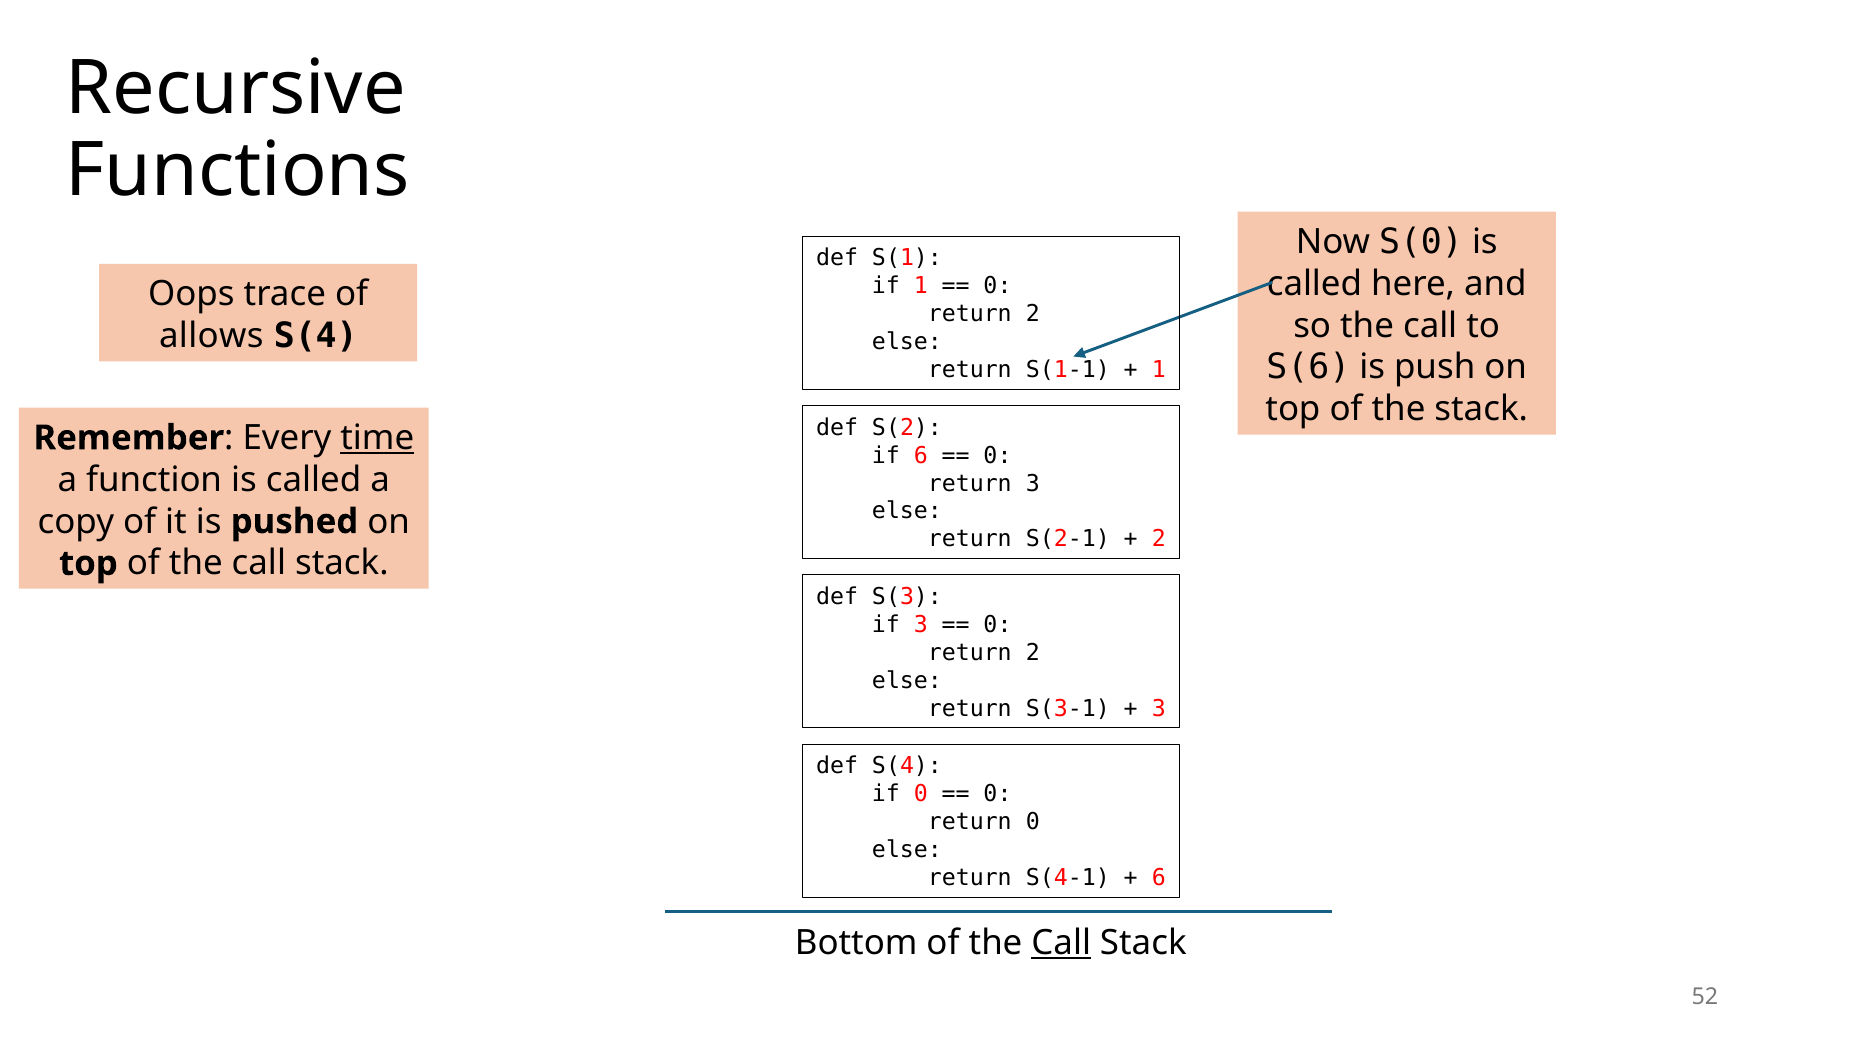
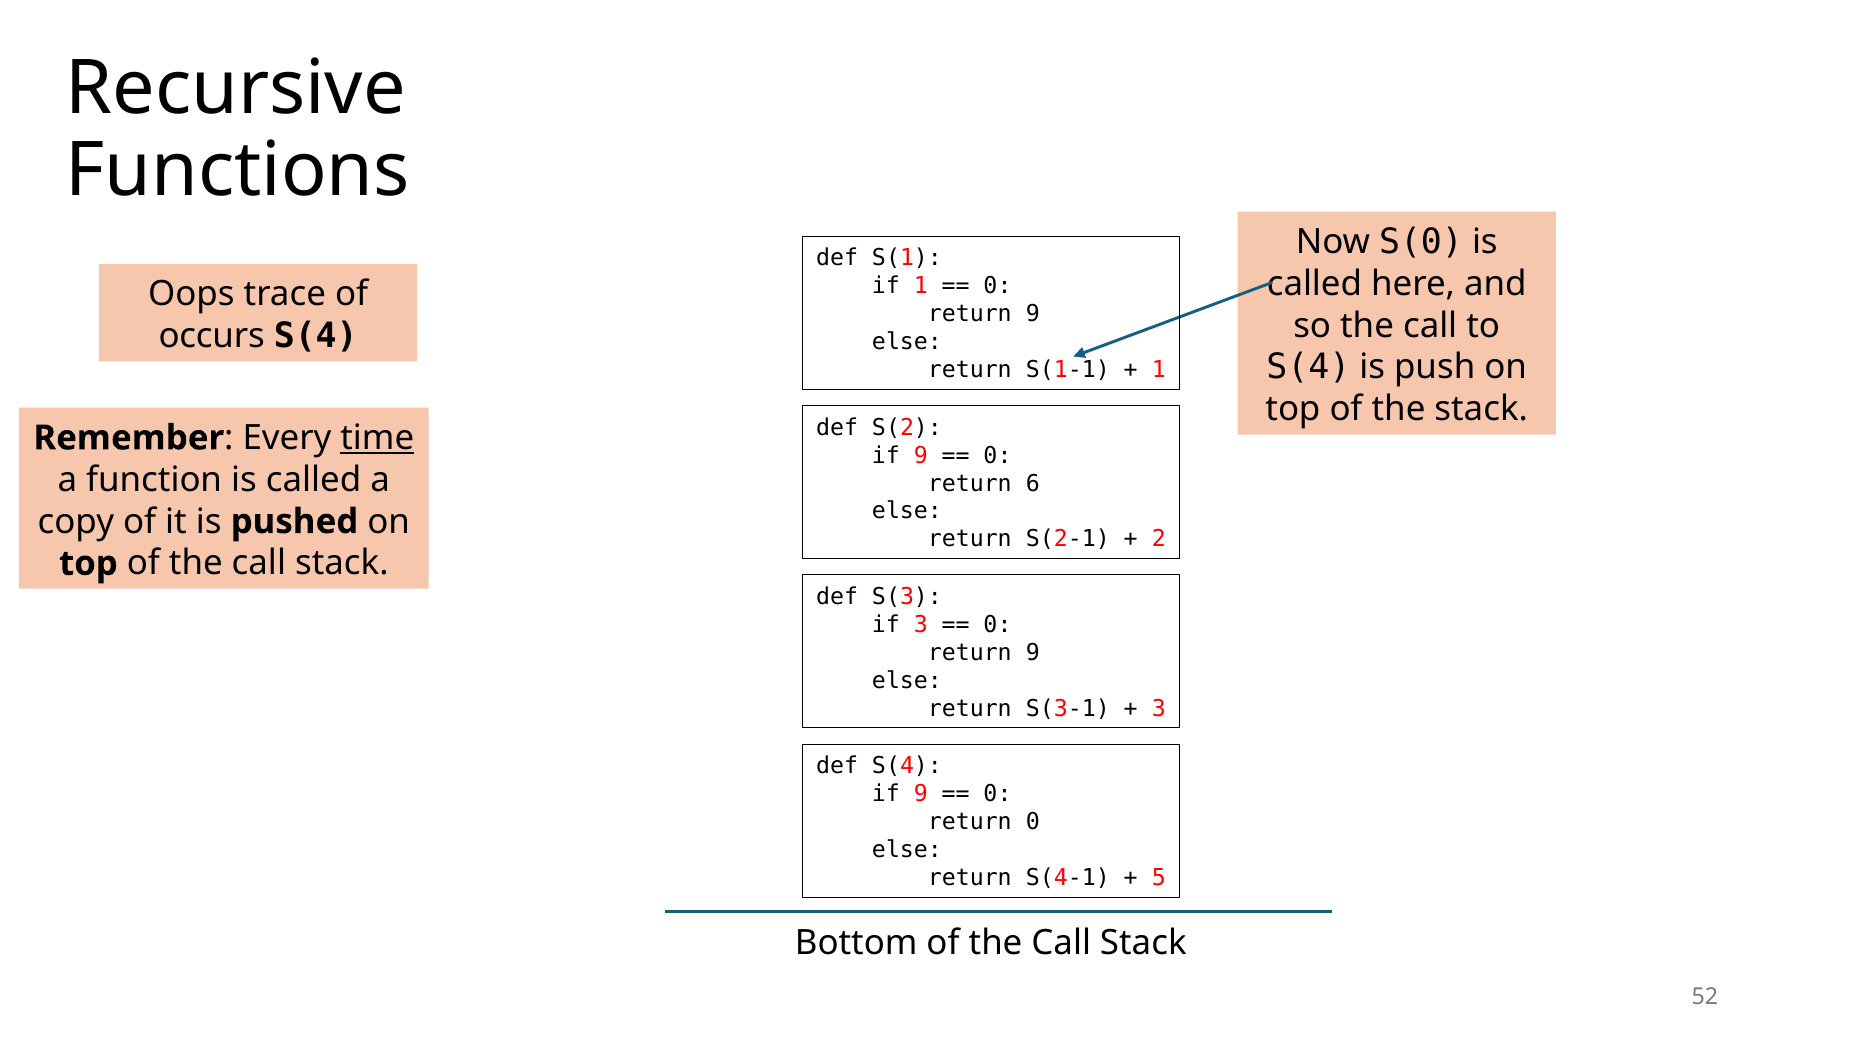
2 at (1033, 314): 2 -> 9
allows: allows -> occurs
S(6 at (1308, 367): S(6 -> S(4
6 at (921, 456): 6 -> 9
return 3: 3 -> 6
2 at (1033, 653): 2 -> 9
0 at (921, 794): 0 -> 9
6 at (1159, 878): 6 -> 5
Call at (1061, 944) underline: present -> none
